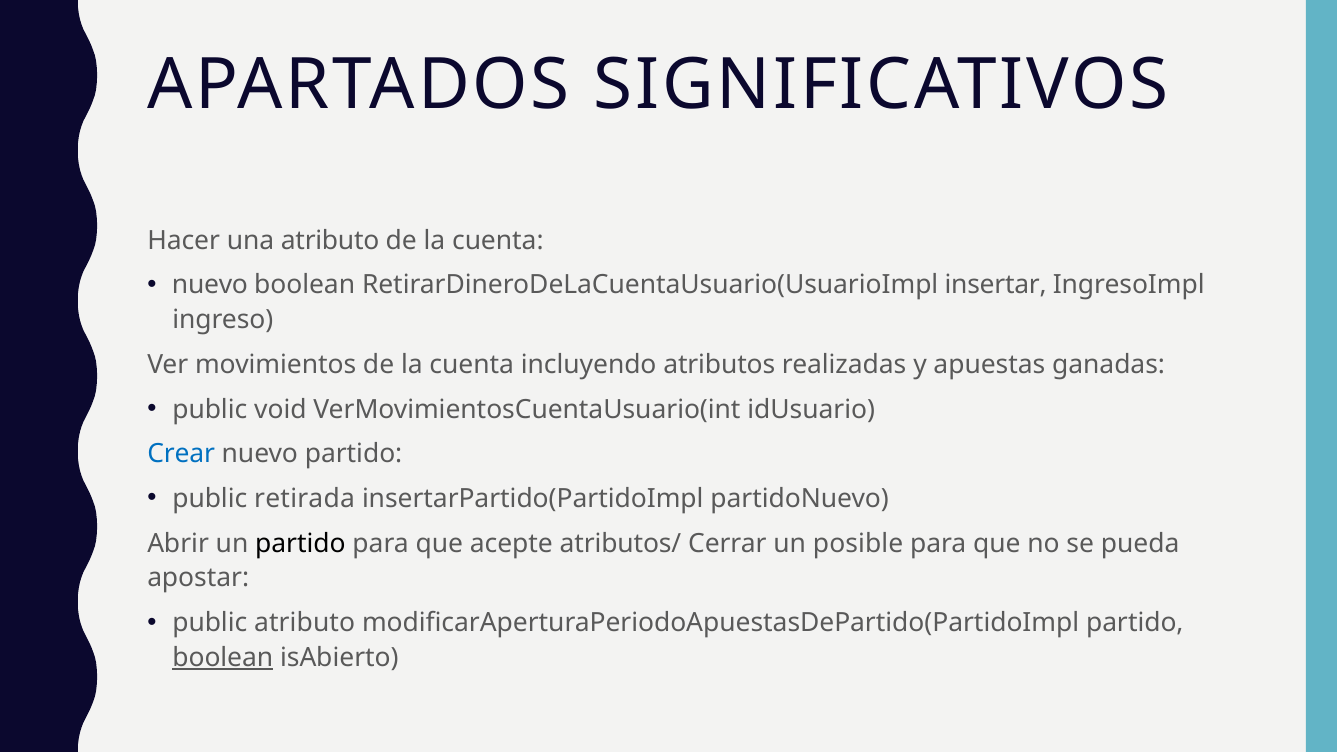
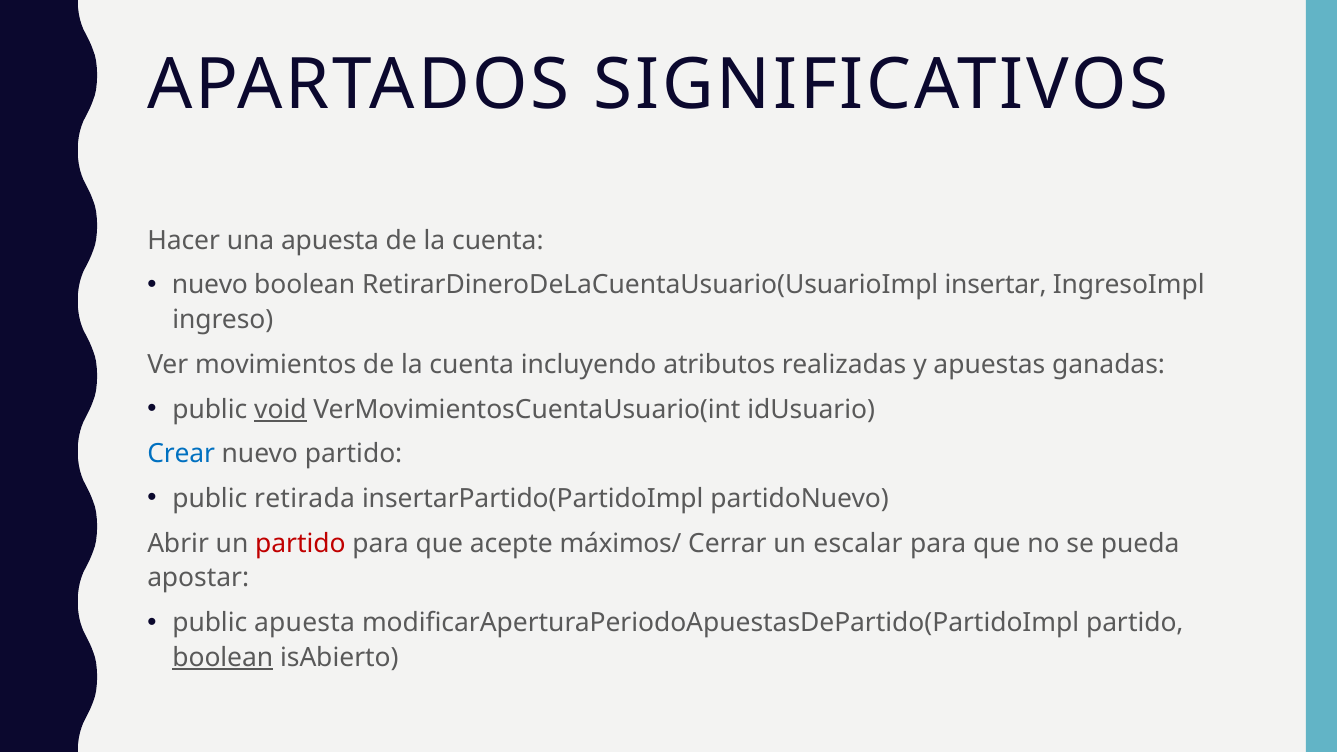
una atributo: atributo -> apuesta
void underline: none -> present
partido at (300, 543) colour: black -> red
atributos/: atributos/ -> máximos/
posible: posible -> escalar
public atributo: atributo -> apuesta
